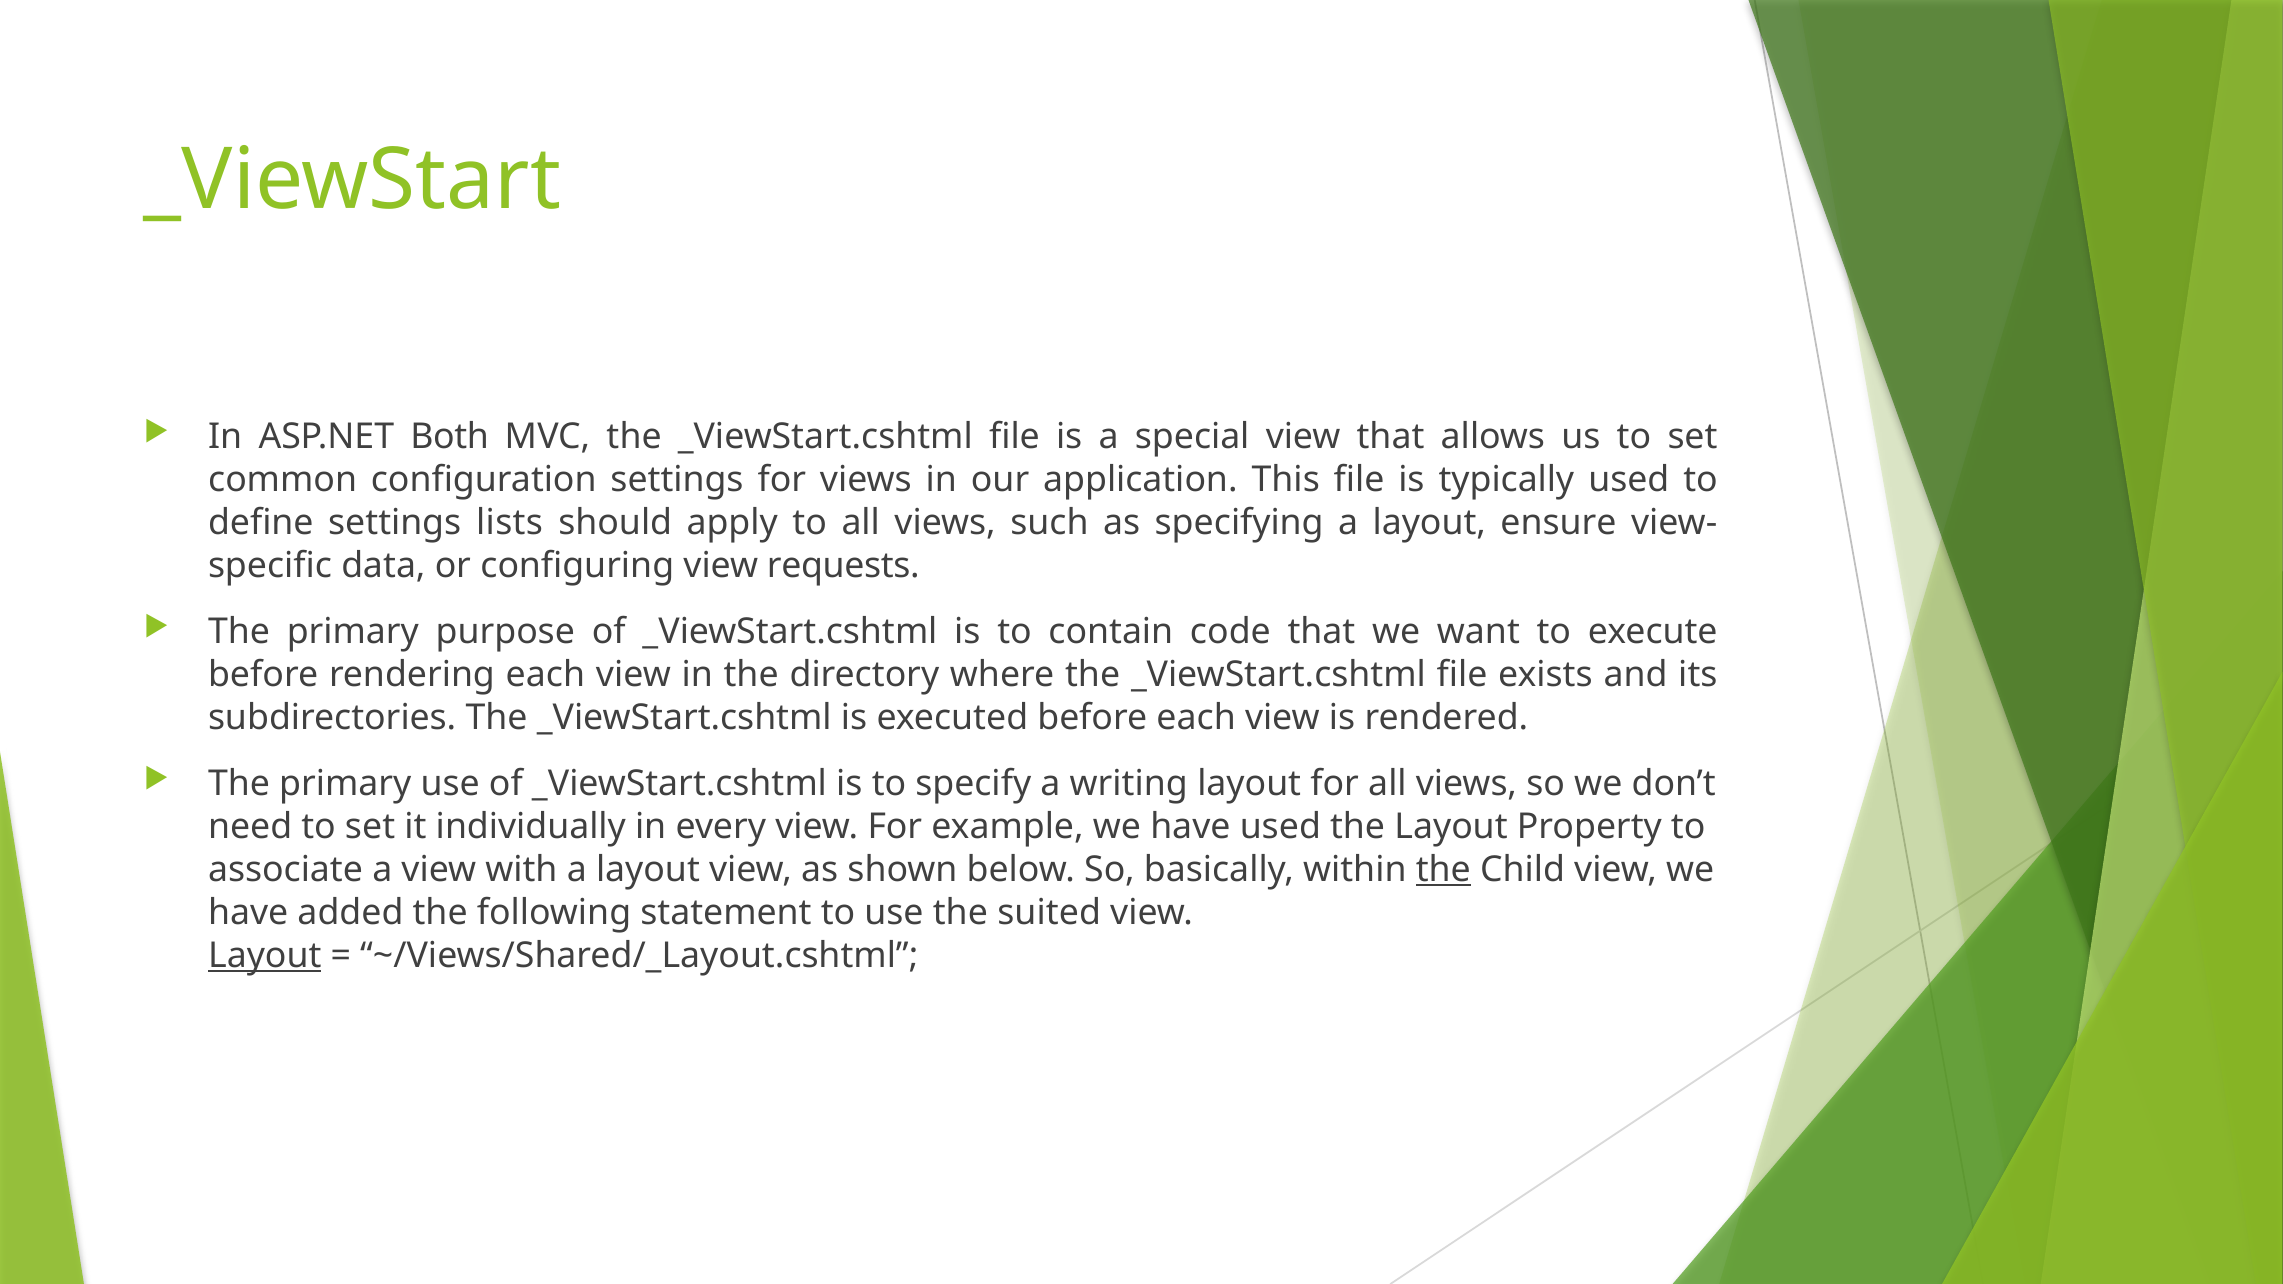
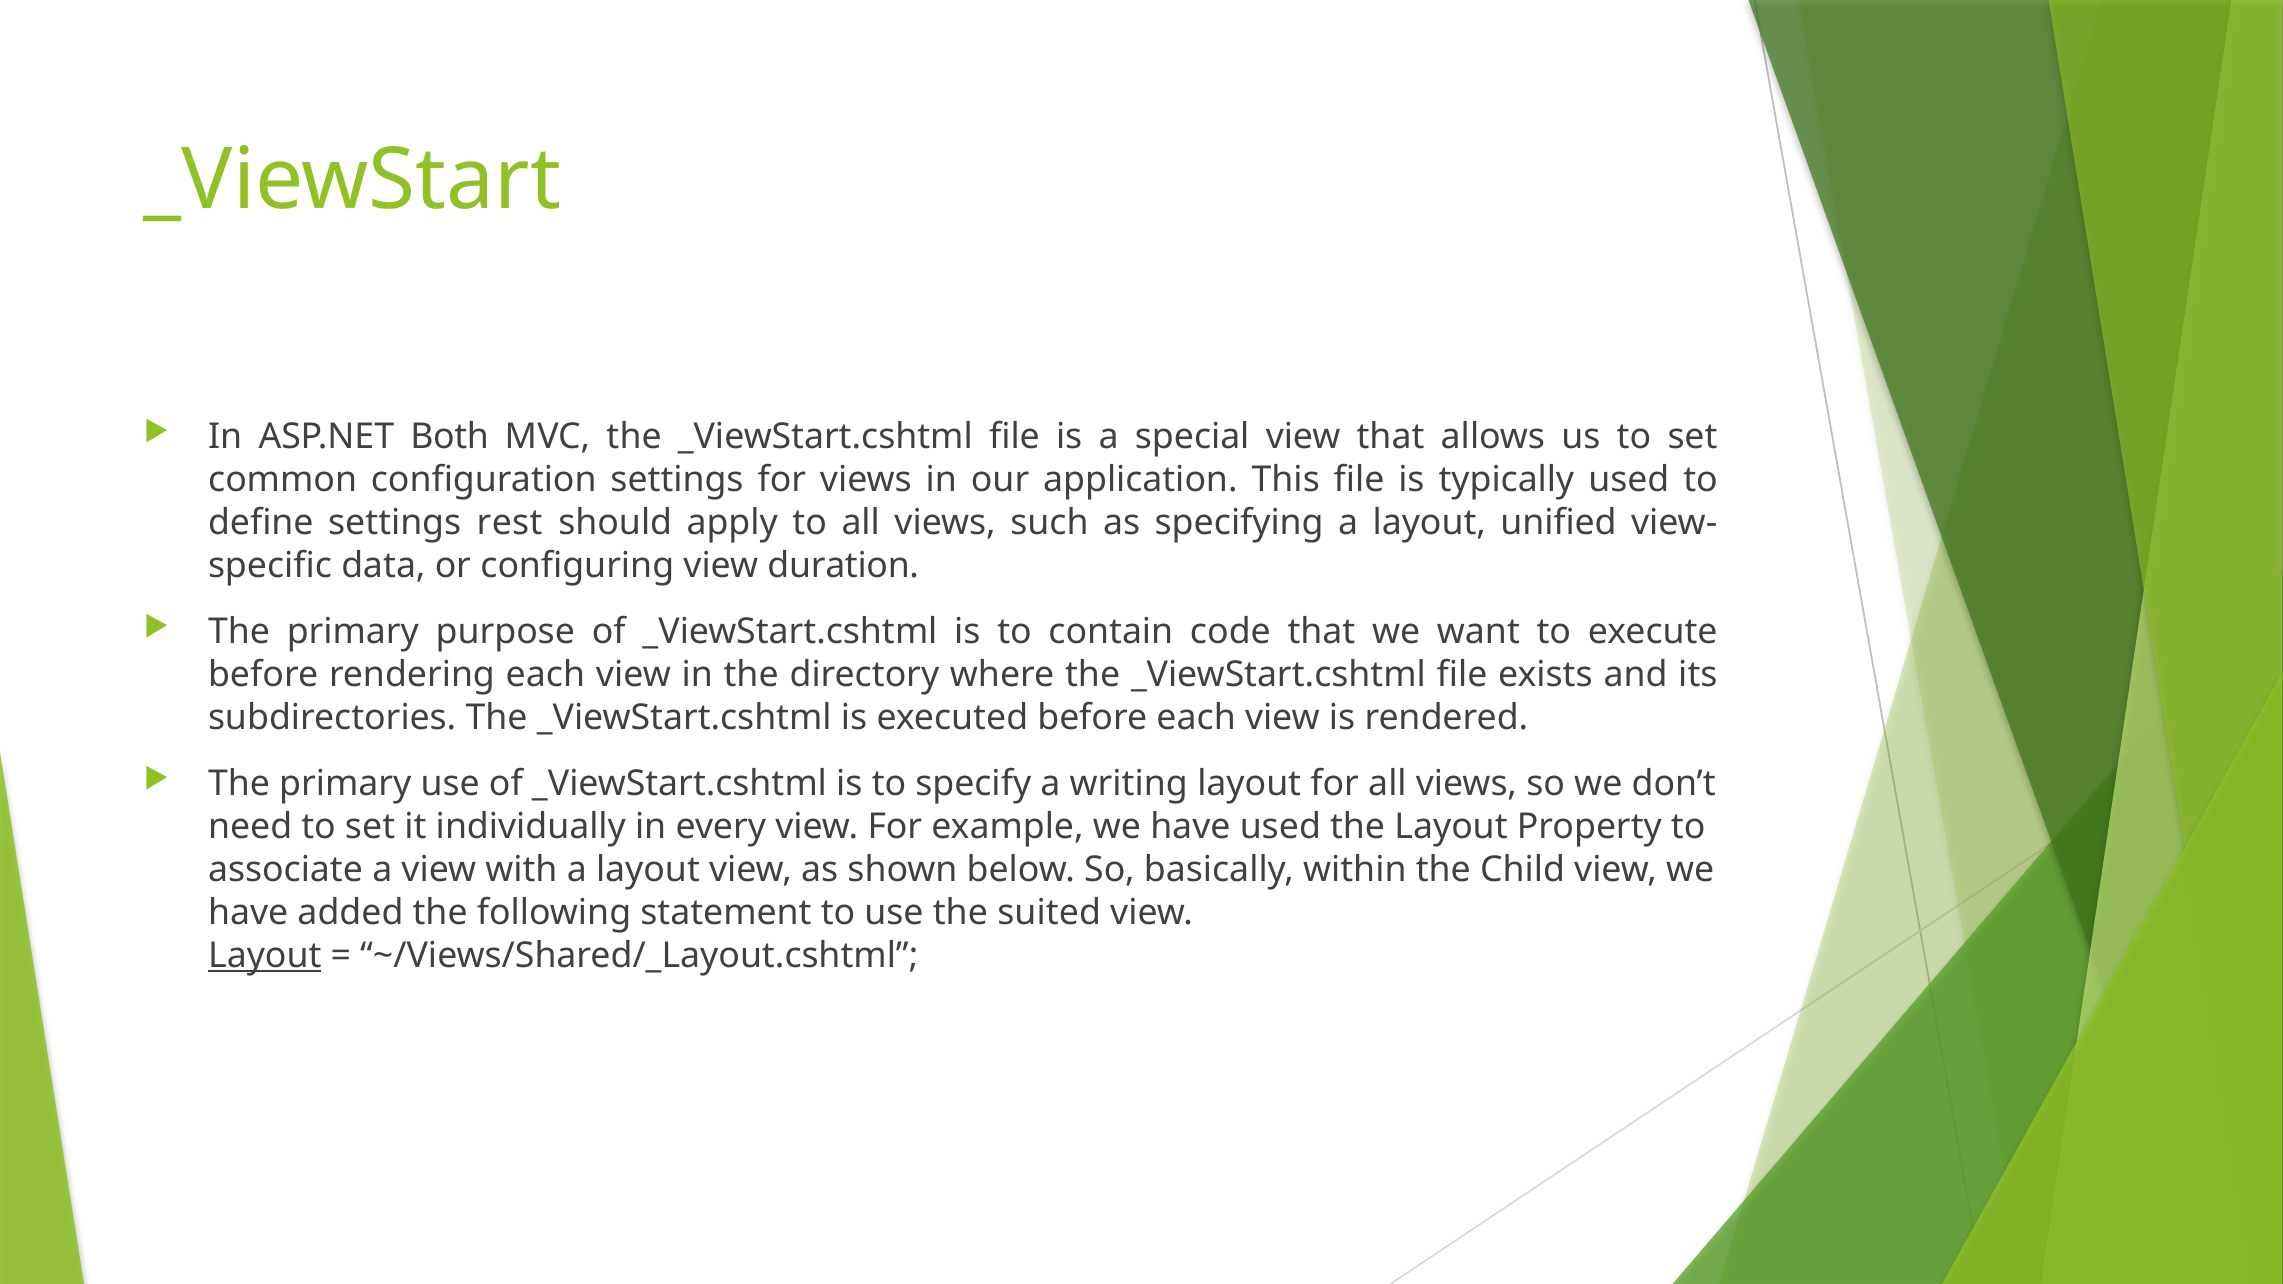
lists: lists -> rest
ensure: ensure -> unified
requests: requests -> duration
the at (1443, 870) underline: present -> none
